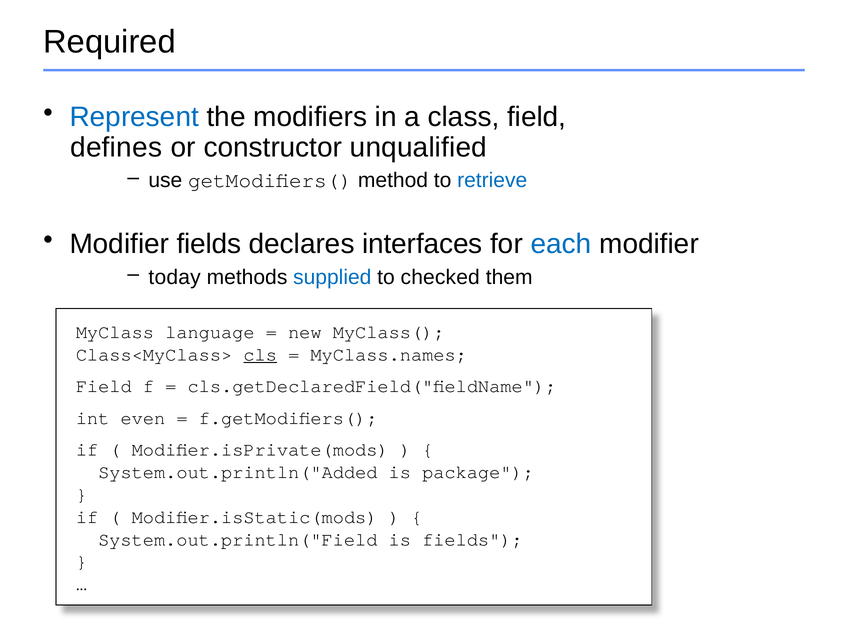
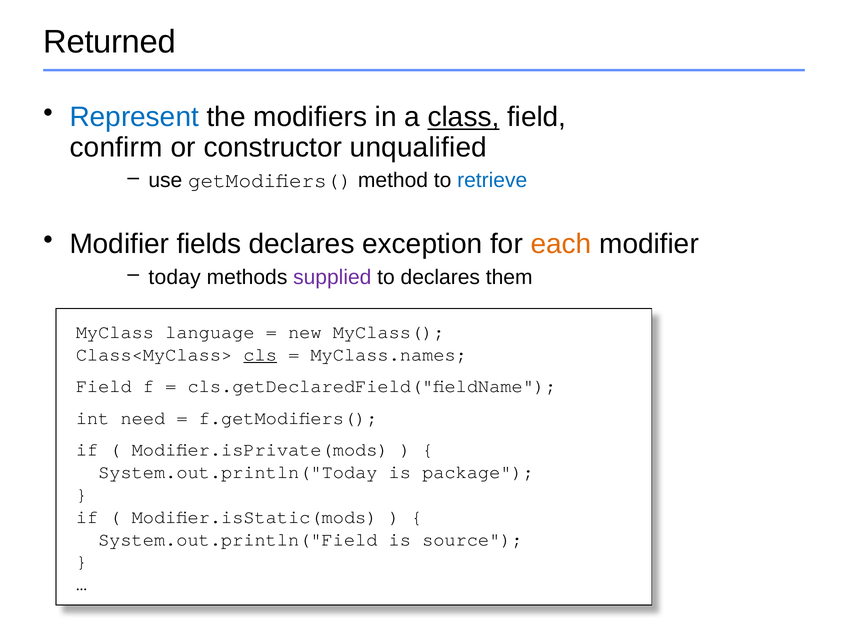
Required: Required -> Returned
class underline: none -> present
defines: defines -> confirm
interfaces: interfaces -> exception
each colour: blue -> orange
supplied colour: blue -> purple
to checked: checked -> declares
even: even -> need
System.out.println("Added: System.out.println("Added -> System.out.println("Today
is fields: fields -> source
